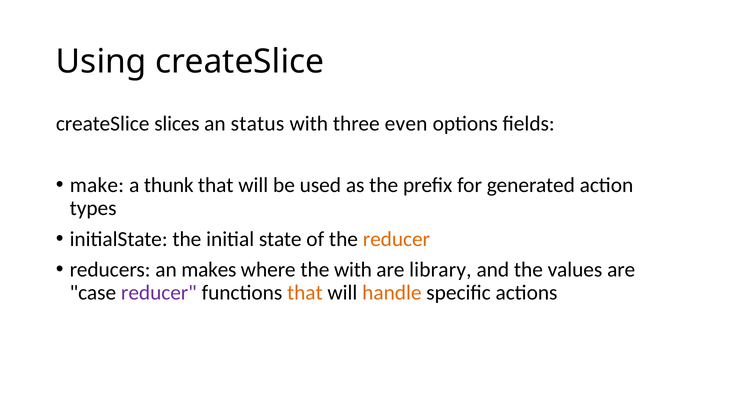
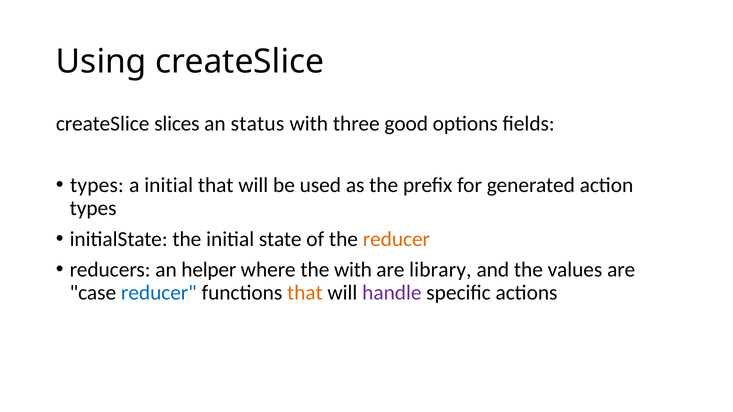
even: even -> good
make at (97, 185): make -> types
a thunk: thunk -> initial
makes: makes -> helper
reducer at (159, 293) colour: purple -> blue
handle colour: orange -> purple
